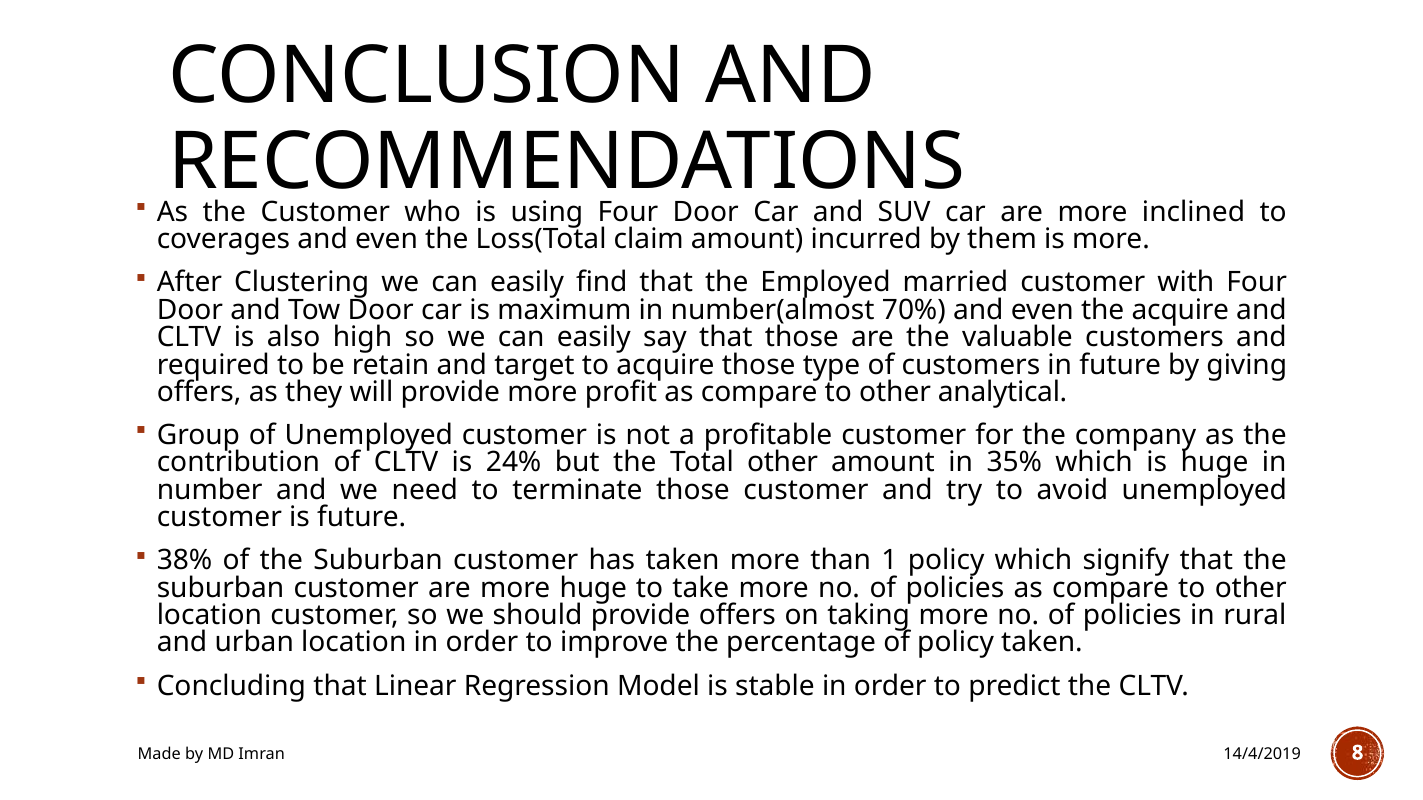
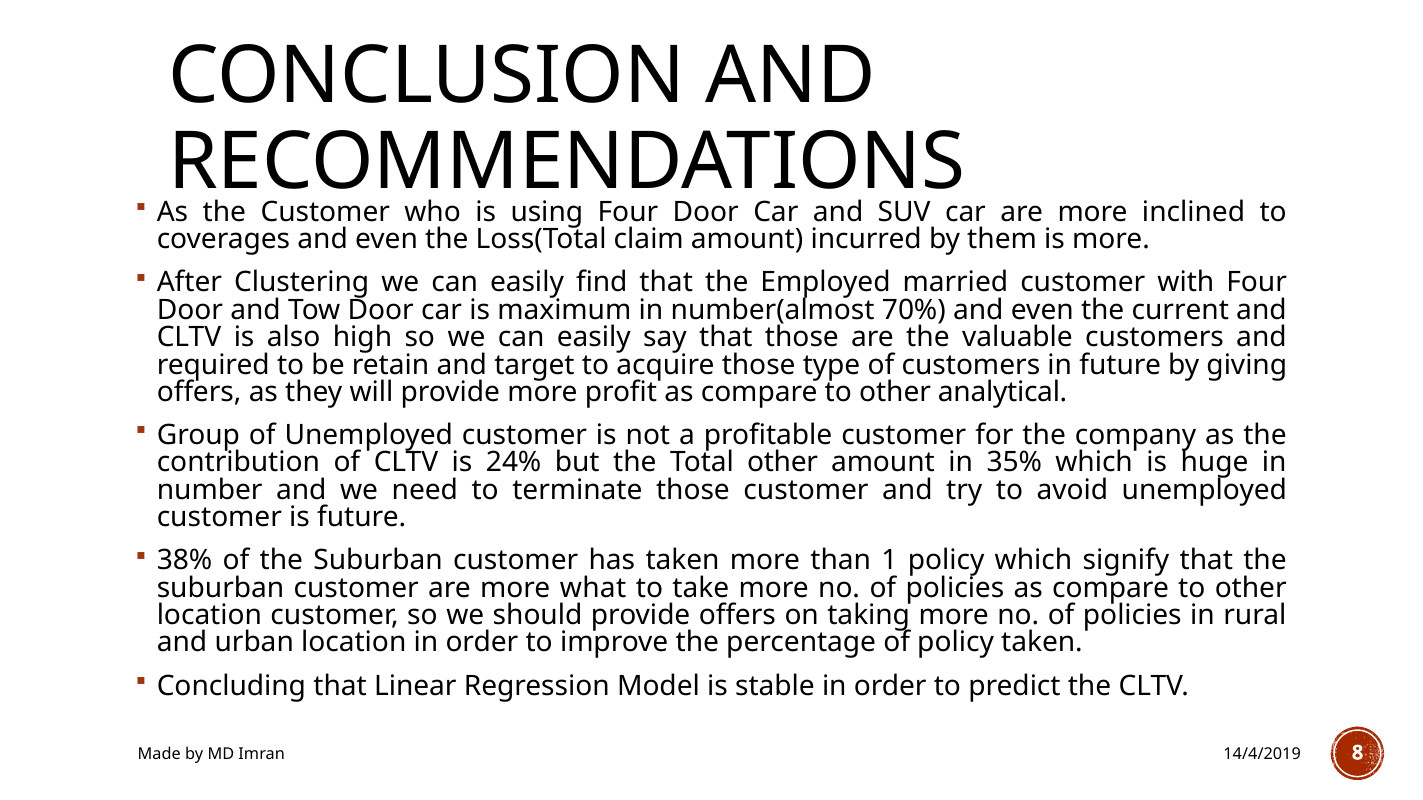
the acquire: acquire -> current
more huge: huge -> what
